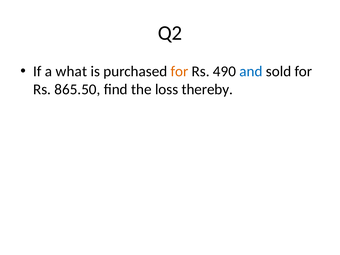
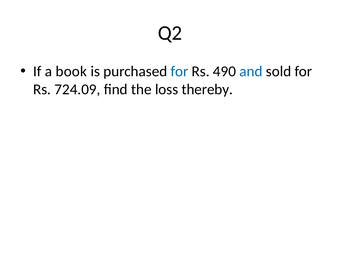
what: what -> book
for at (180, 71) colour: orange -> blue
865.50: 865.50 -> 724.09
